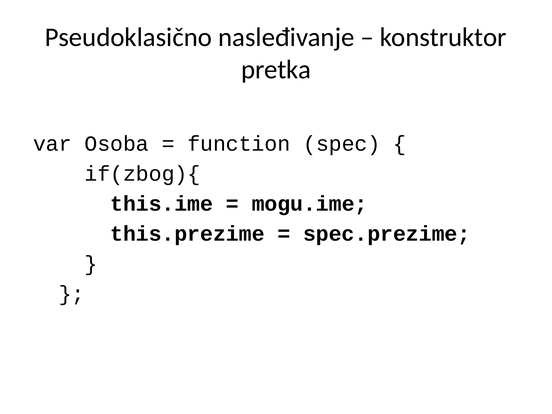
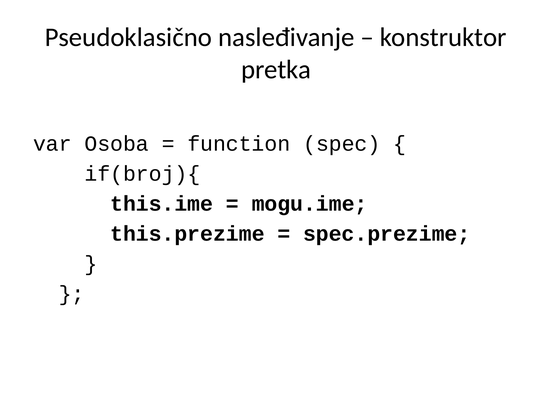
if(zbog){: if(zbog){ -> if(broj){
